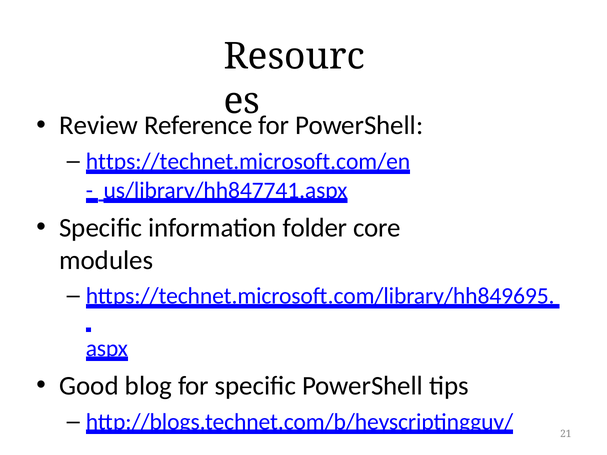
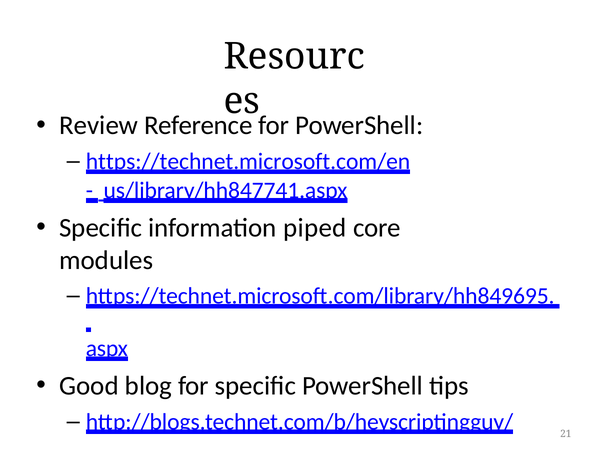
folder: folder -> piped
